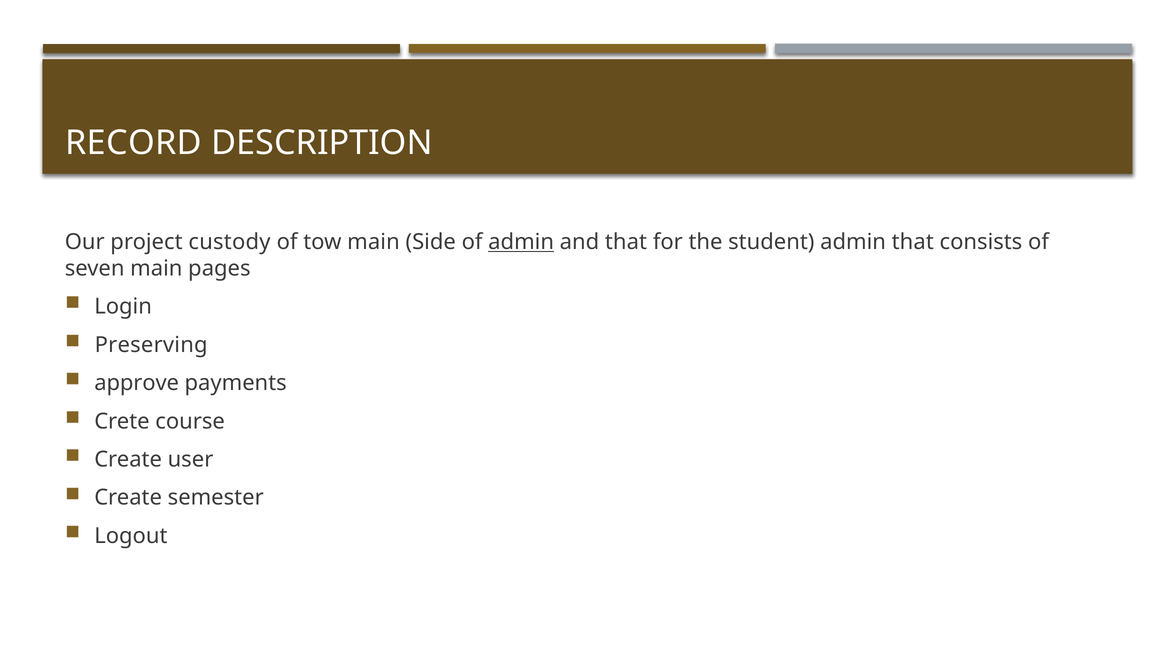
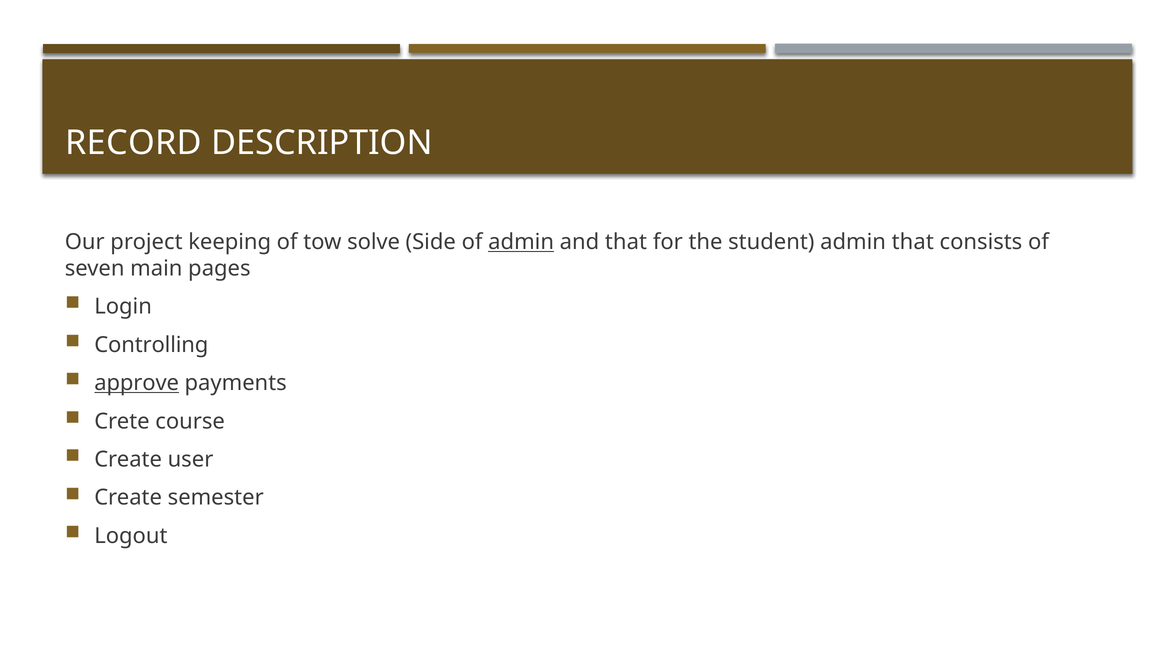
custody: custody -> keeping
tow main: main -> solve
Preserving: Preserving -> Controlling
approve underline: none -> present
